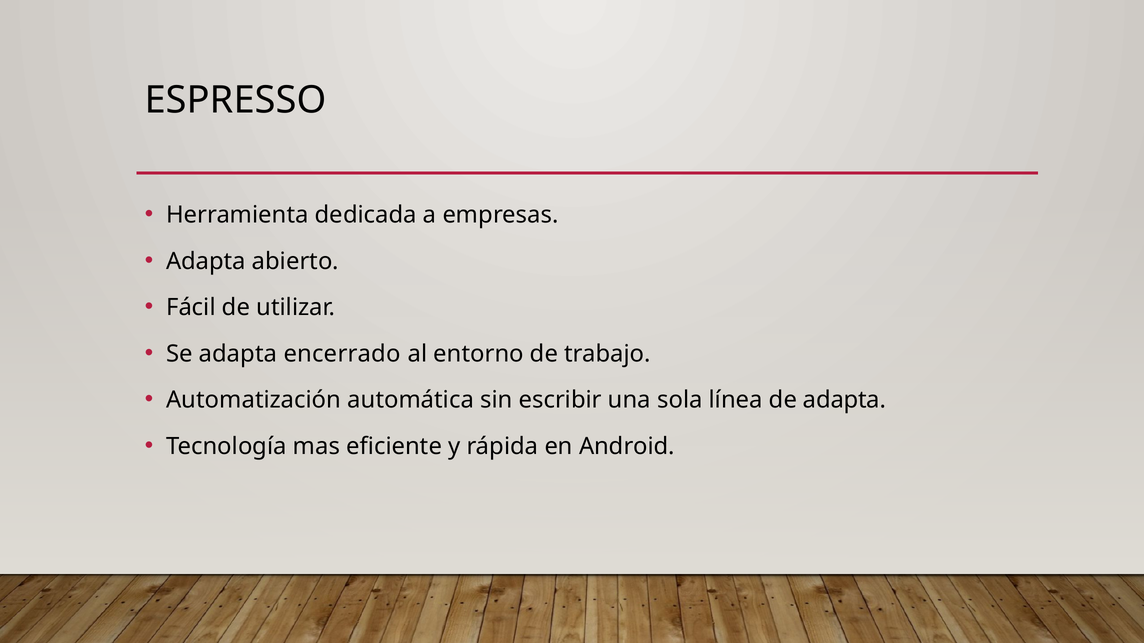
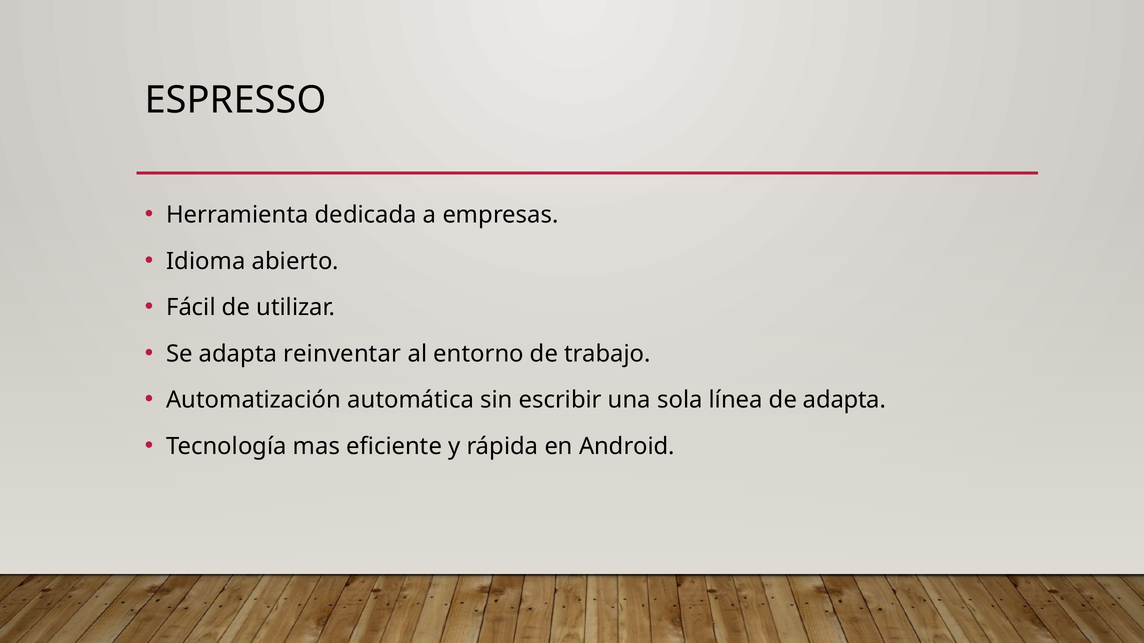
Adapta at (206, 261): Adapta -> Idioma
encerrado: encerrado -> reinventar
